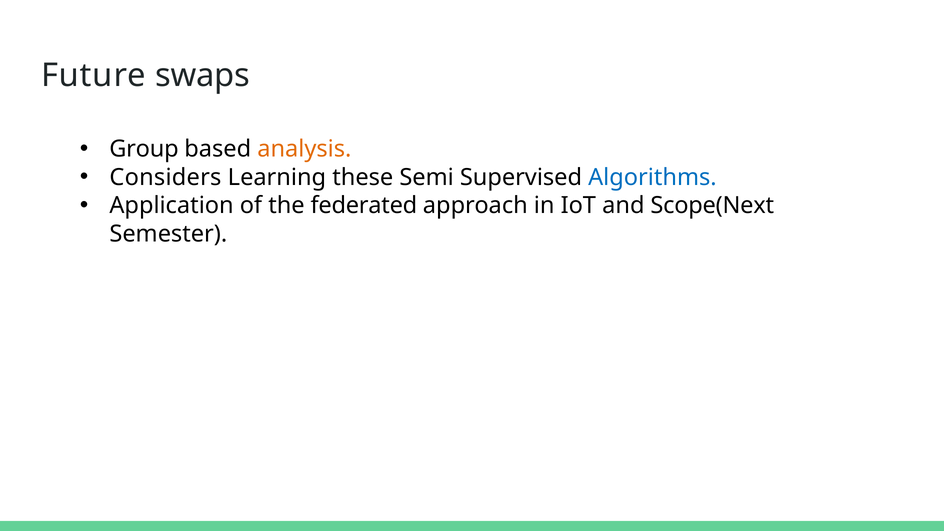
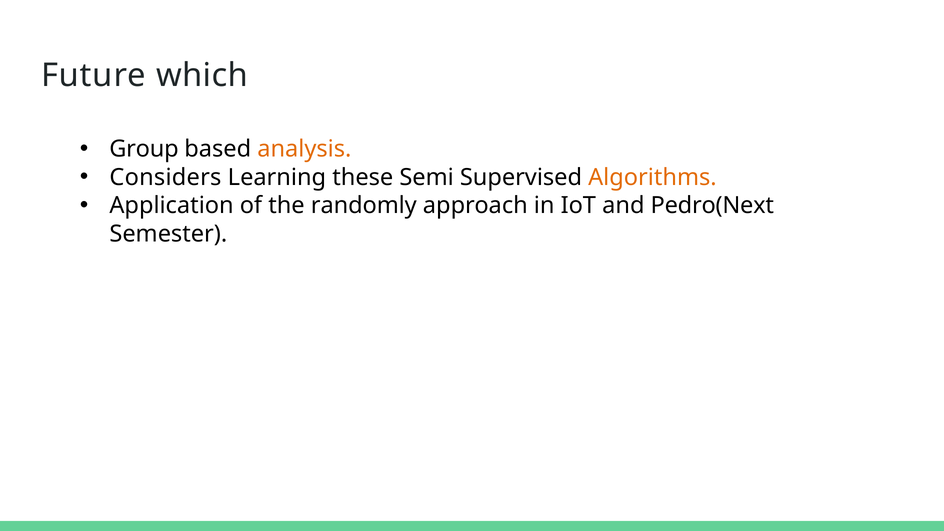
swaps: swaps -> which
Algorithms colour: blue -> orange
federated: federated -> randomly
Scope(Next: Scope(Next -> Pedro(Next
